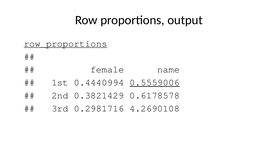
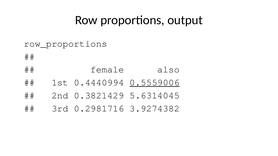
row_proportions underline: present -> none
name: name -> also
0.6178578: 0.6178578 -> 5.6314045
4.2690108: 4.2690108 -> 3.9274382
